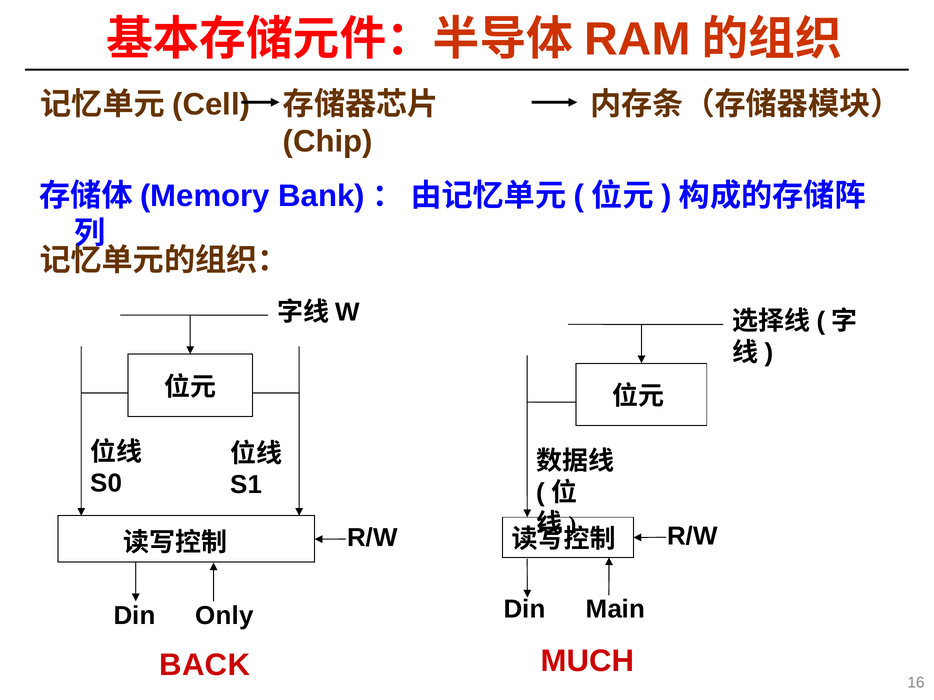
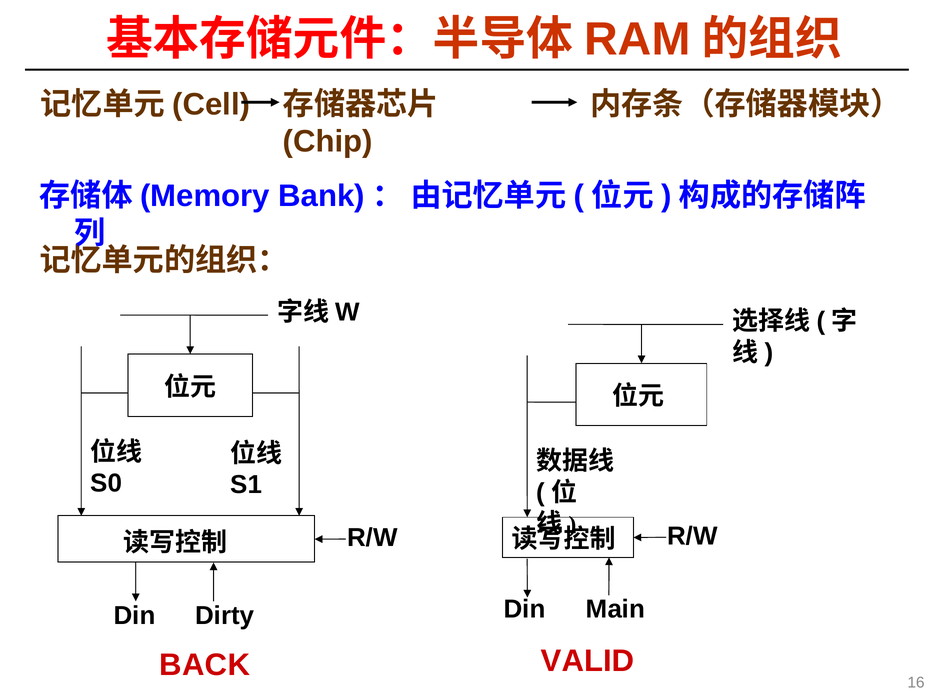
Only: Only -> Dirty
MUCH: MUCH -> VALID
